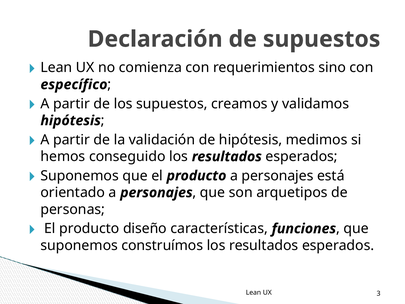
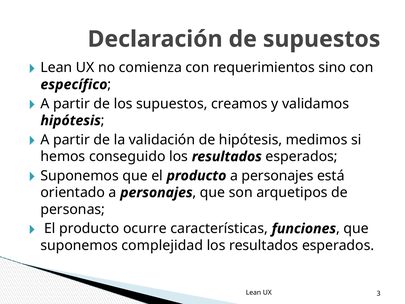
diseño: diseño -> ocurre
construímos: construímos -> complejidad
